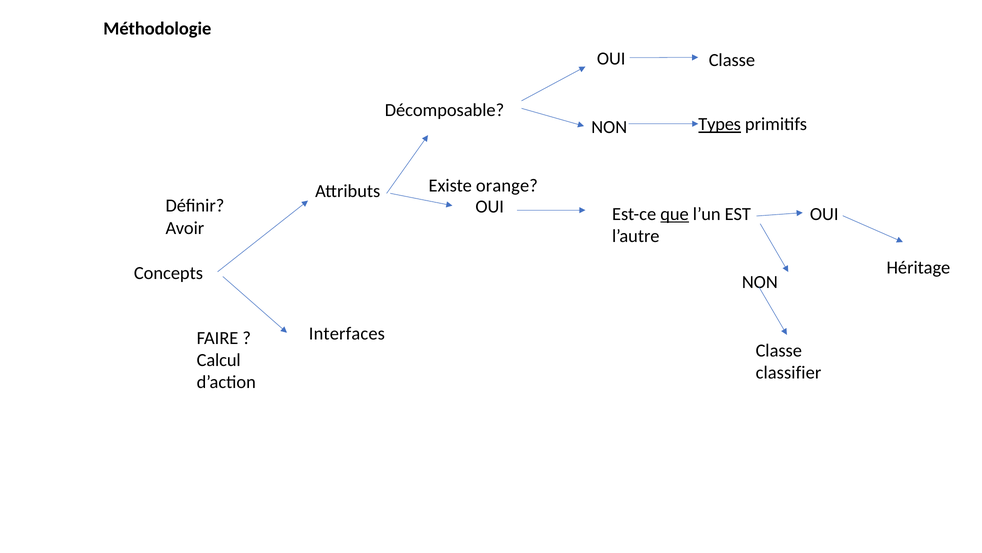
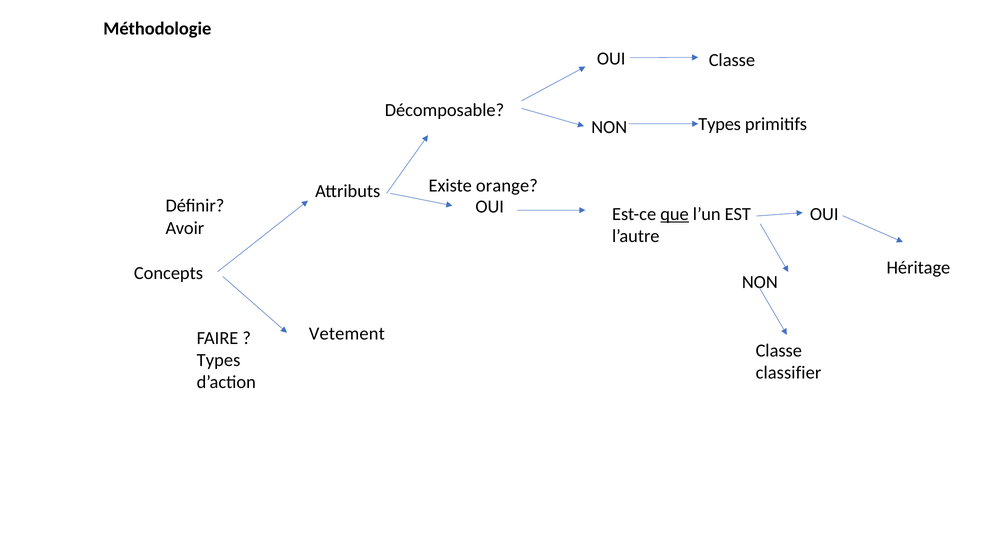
Types at (720, 124) underline: present -> none
Interfaces: Interfaces -> Vetement
Calcul at (219, 360): Calcul -> Types
